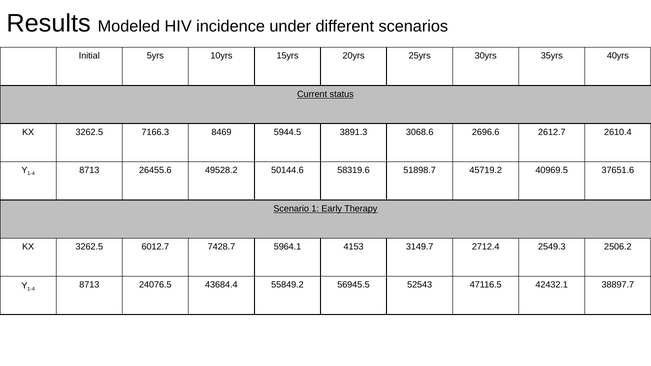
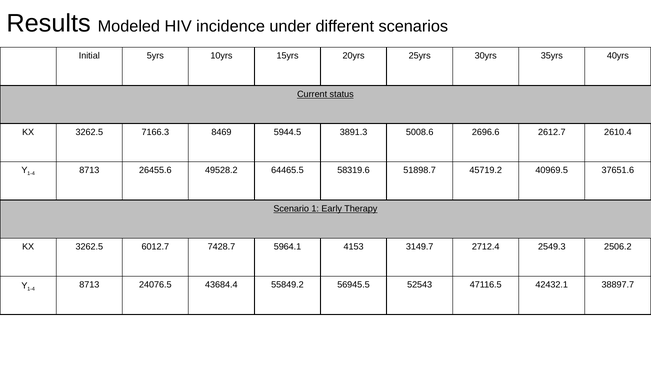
3068.6: 3068.6 -> 5008.6
50144.6: 50144.6 -> 64465.5
